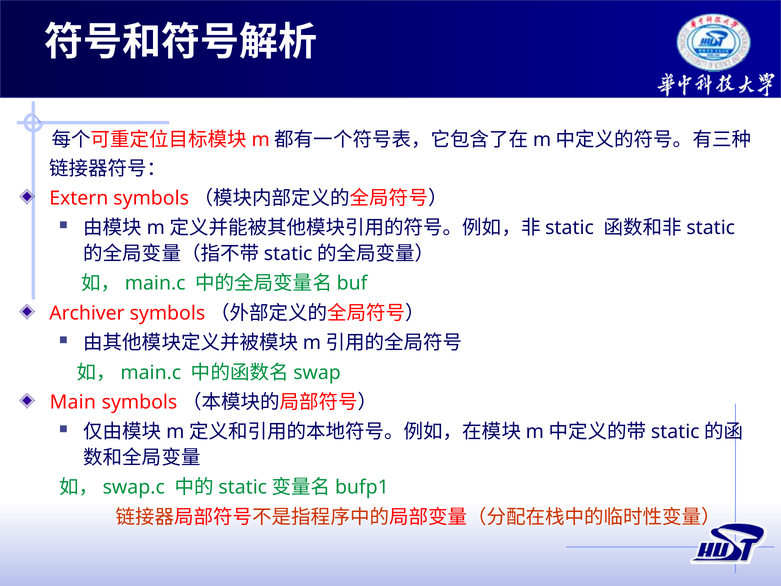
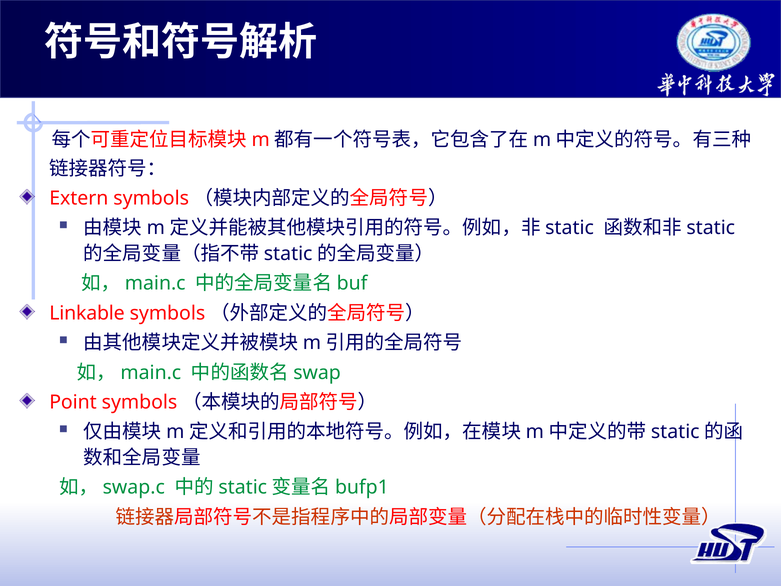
Archiver: Archiver -> Linkable
Main: Main -> Point
